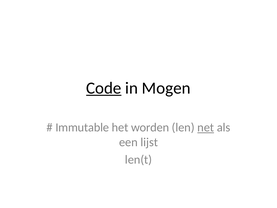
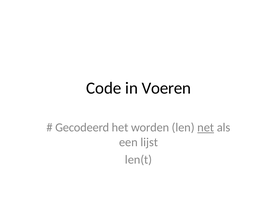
Code underline: present -> none
Mogen: Mogen -> Voeren
Immutable: Immutable -> Gecodeerd
